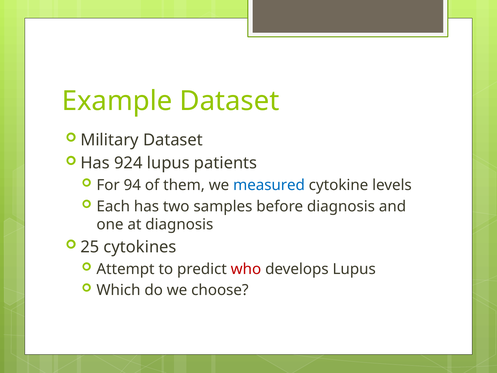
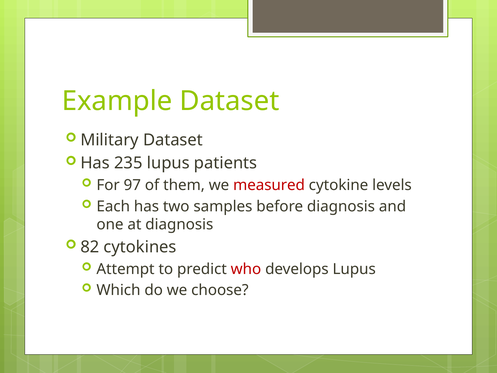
924: 924 -> 235
94: 94 -> 97
measured colour: blue -> red
25: 25 -> 82
